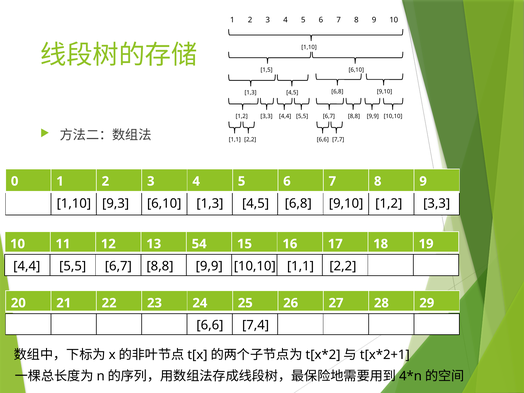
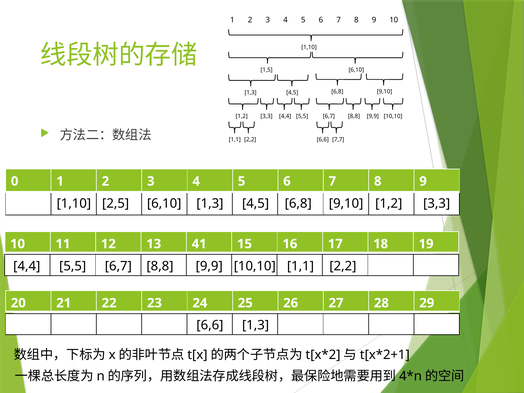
9,3: 9,3 -> 2,5
54: 54 -> 41
6,6 7,4: 7,4 -> 1,3
